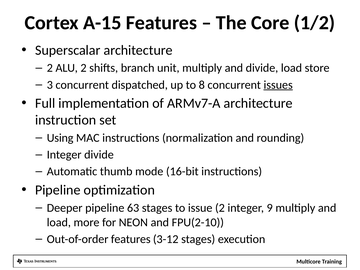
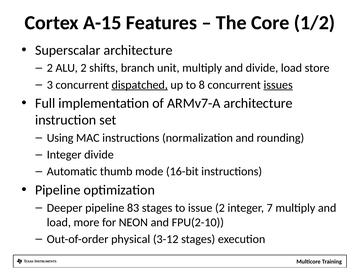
dispatched underline: none -> present
63: 63 -> 83
9: 9 -> 7
Out-of-order features: features -> physical
